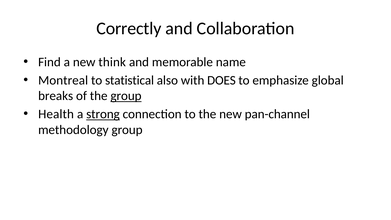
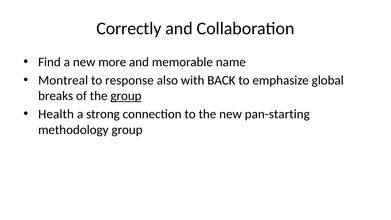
think: think -> more
statistical: statistical -> response
DOES: DOES -> BACK
strong underline: present -> none
pan-channel: pan-channel -> pan-starting
